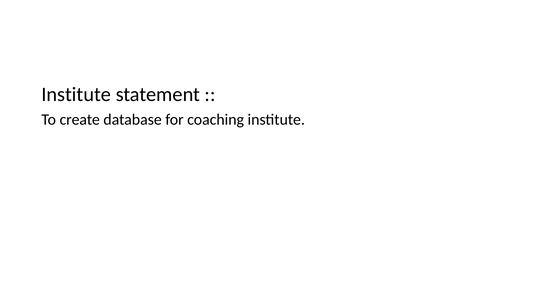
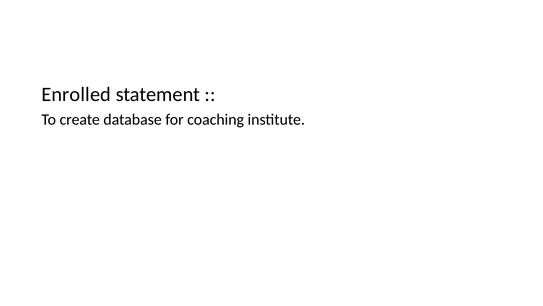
Institute at (76, 94): Institute -> Enrolled
